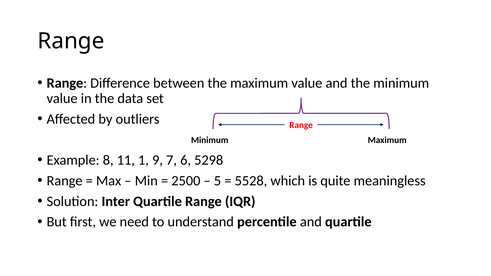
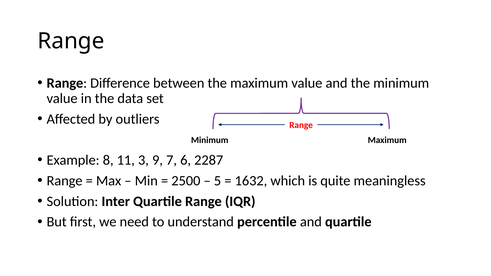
1: 1 -> 3
5298: 5298 -> 2287
5528: 5528 -> 1632
